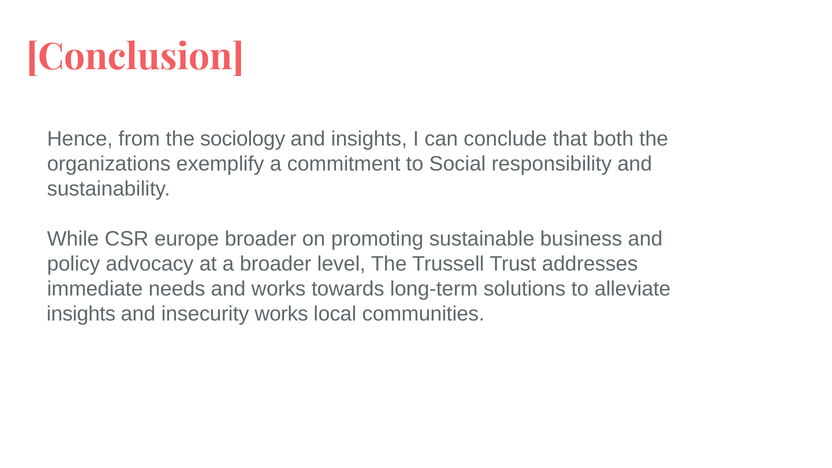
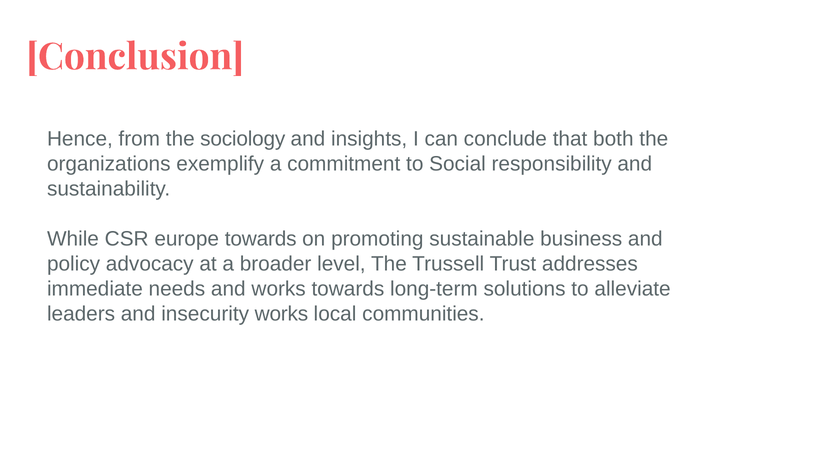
europe broader: broader -> towards
insights at (81, 314): insights -> leaders
